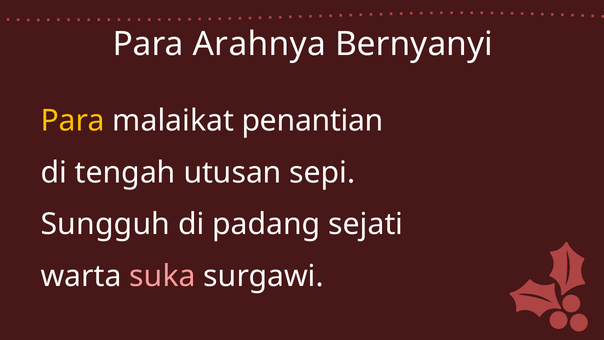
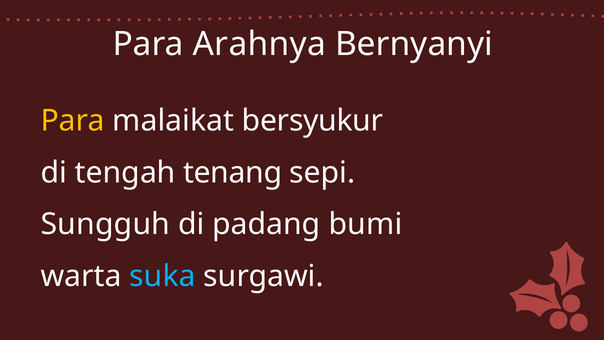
penantian: penantian -> bersyukur
utusan: utusan -> tenang
sejati: sejati -> bumi
suka colour: pink -> light blue
